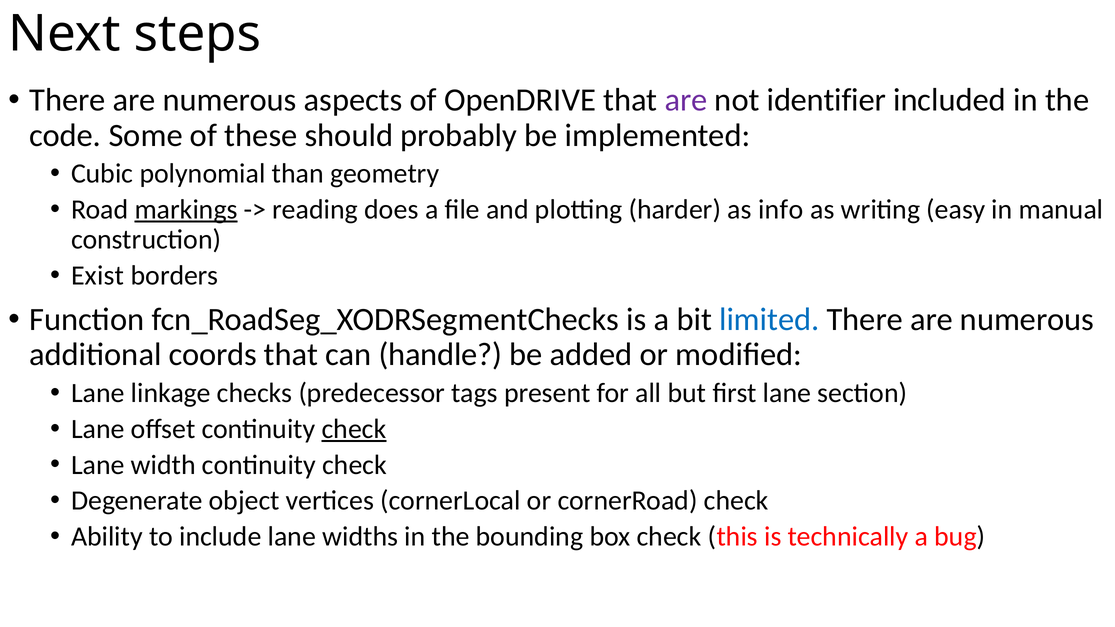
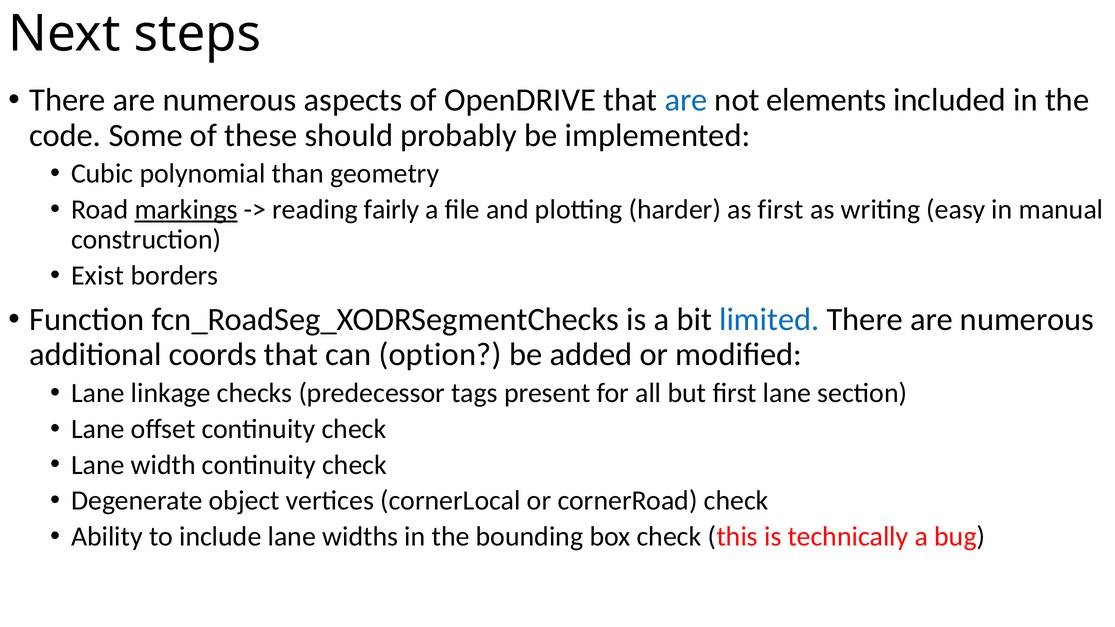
are at (686, 100) colour: purple -> blue
identifier: identifier -> elements
does: does -> fairly
as info: info -> first
handle: handle -> option
check at (354, 429) underline: present -> none
